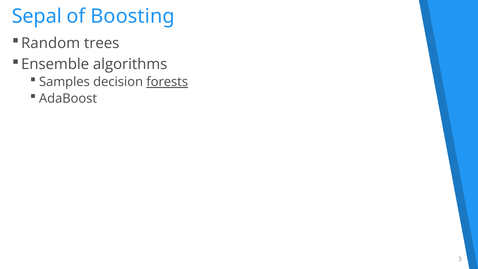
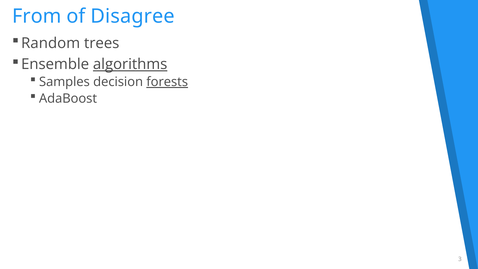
Sepal: Sepal -> From
Boosting: Boosting -> Disagree
algorithms underline: none -> present
